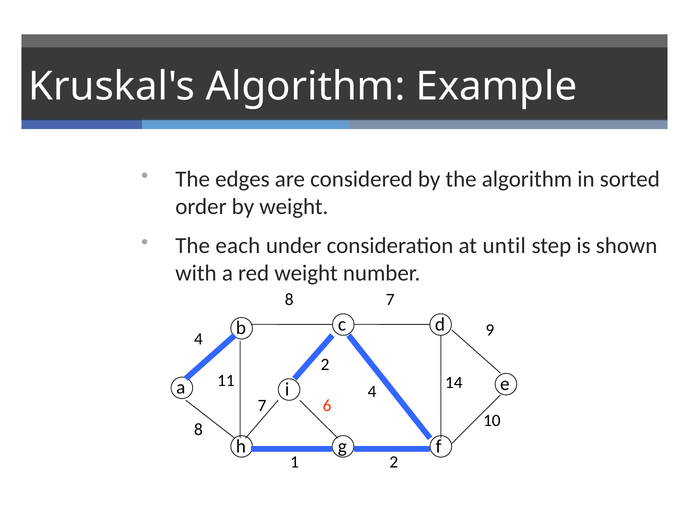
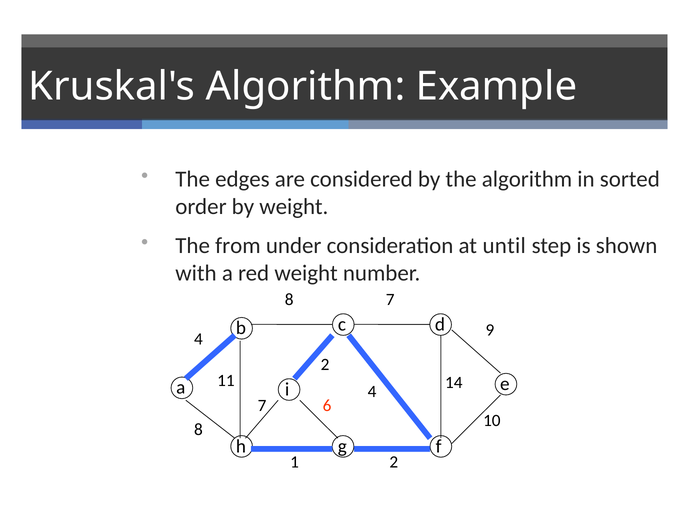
each: each -> from
